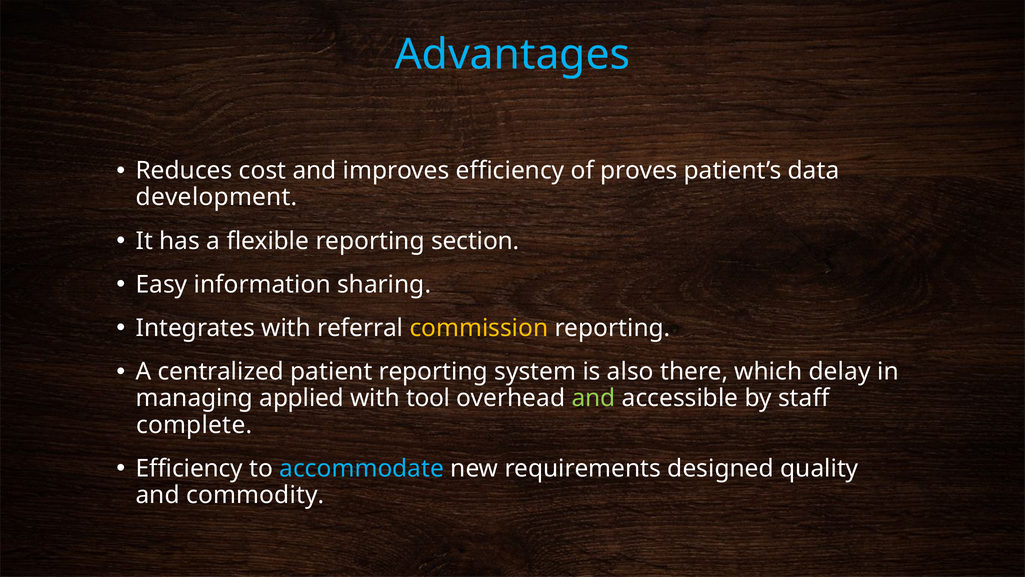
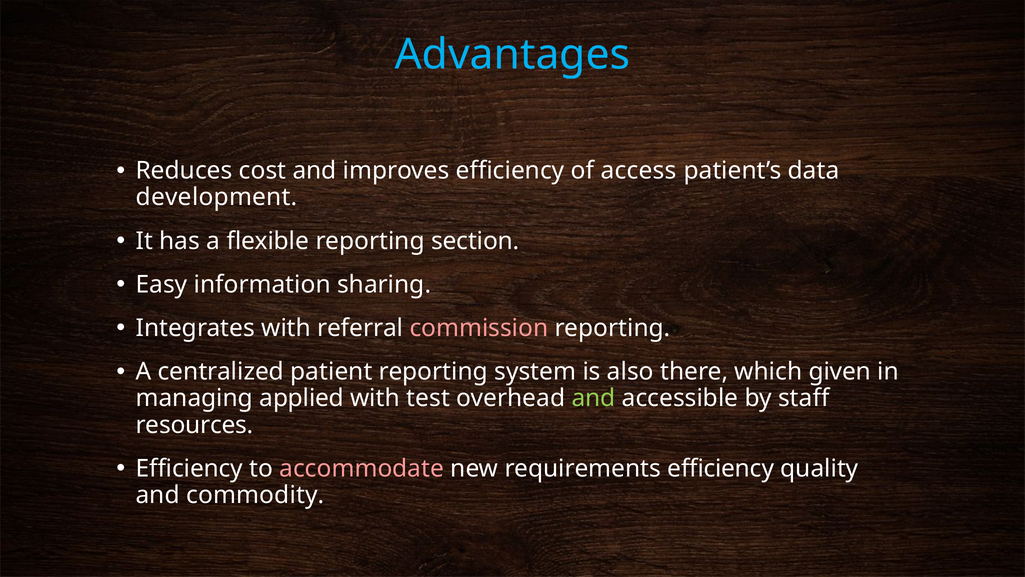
proves: proves -> access
commission colour: yellow -> pink
delay: delay -> given
tool: tool -> test
complete: complete -> resources
accommodate colour: light blue -> pink
requirements designed: designed -> efficiency
